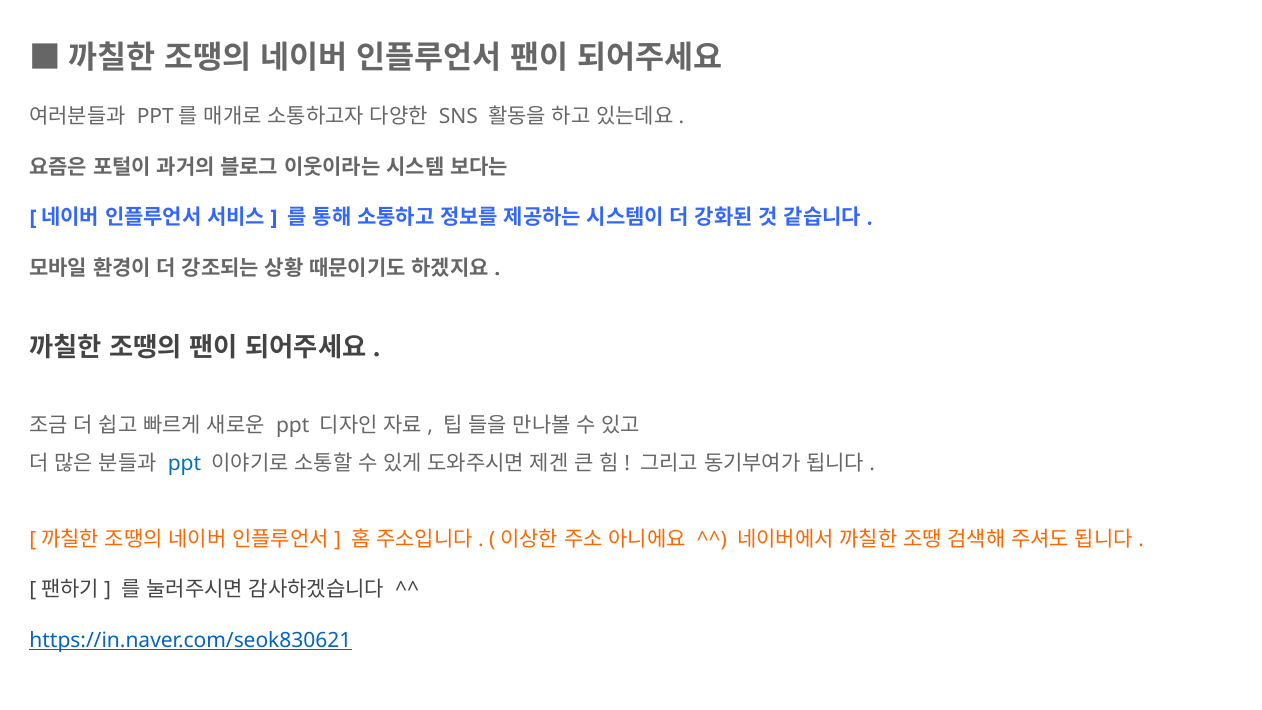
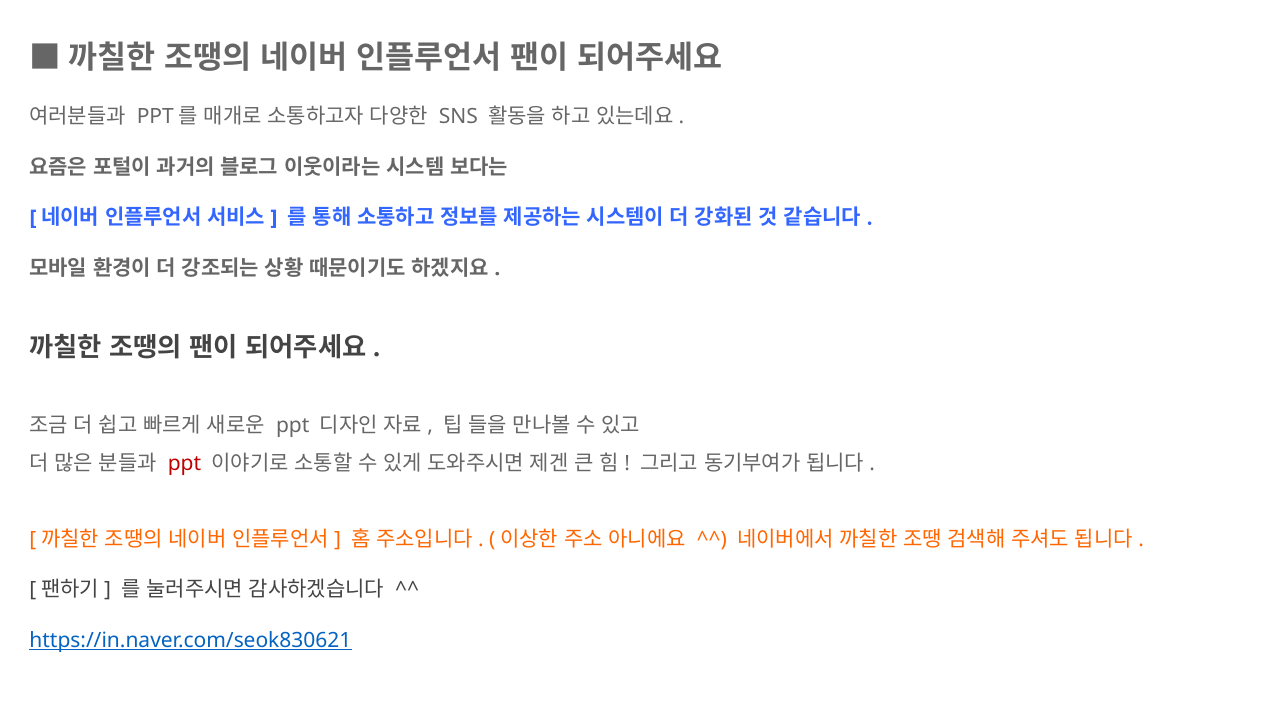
ppt at (184, 464) colour: blue -> red
